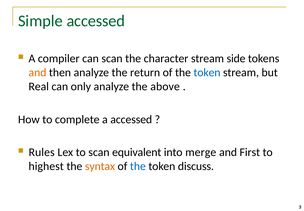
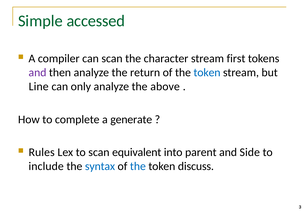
side: side -> first
and at (37, 72) colour: orange -> purple
Real: Real -> Line
a accessed: accessed -> generate
merge: merge -> parent
First: First -> Side
highest: highest -> include
syntax colour: orange -> blue
